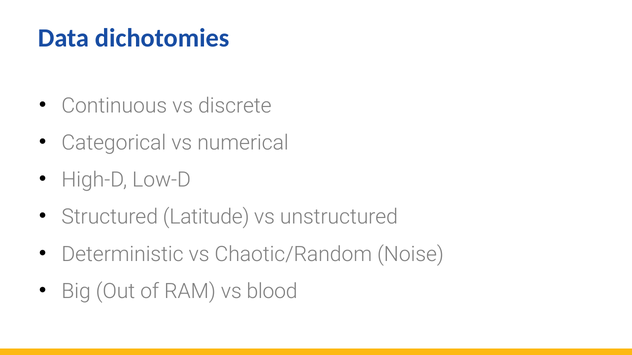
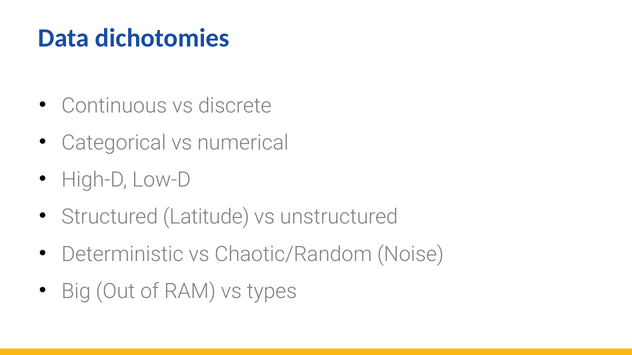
blood: blood -> types
